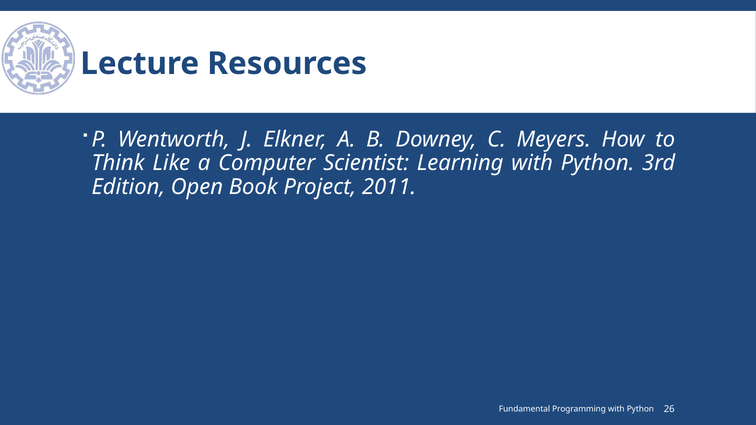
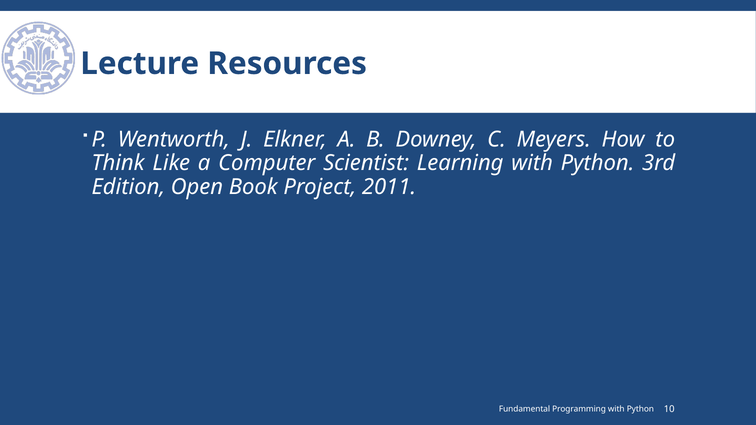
26: 26 -> 10
